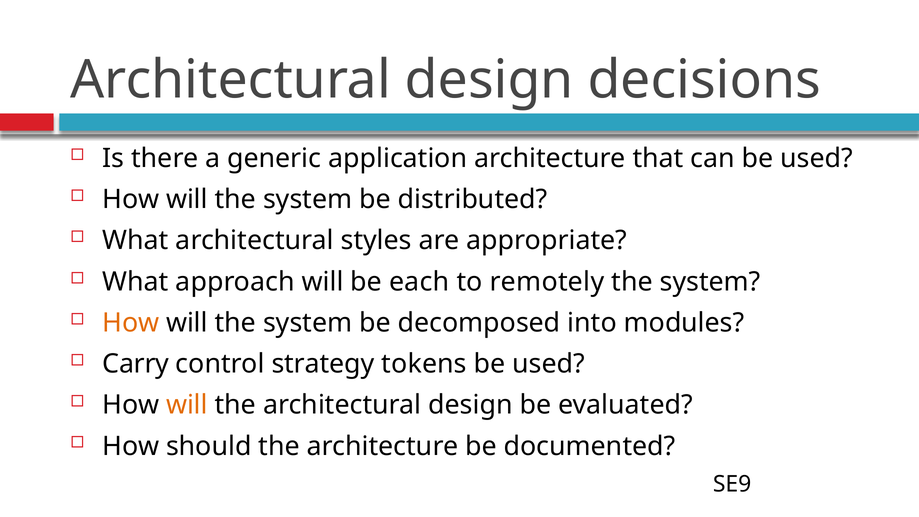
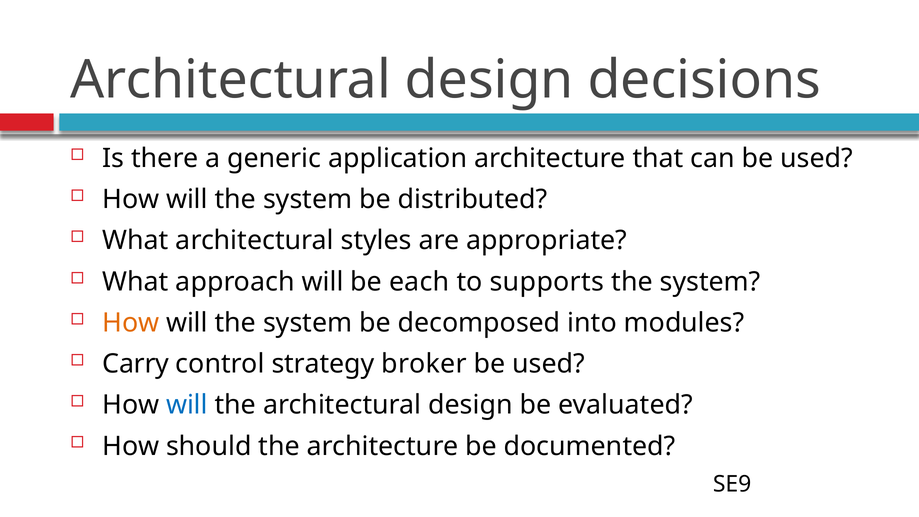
remotely: remotely -> supports
tokens: tokens -> broker
will at (187, 405) colour: orange -> blue
